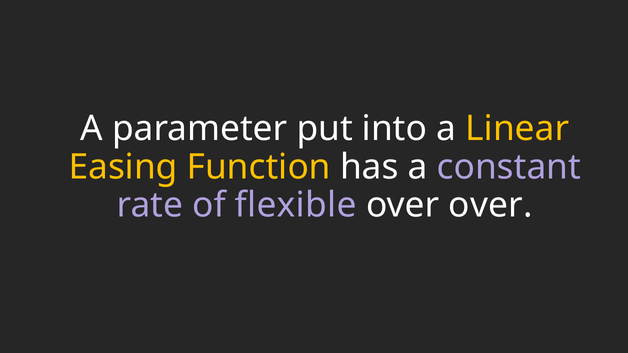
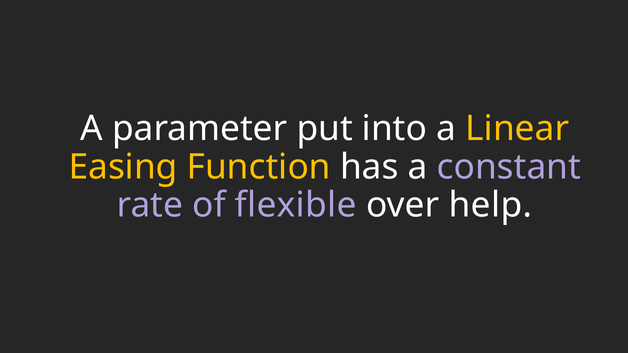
over over: over -> help
